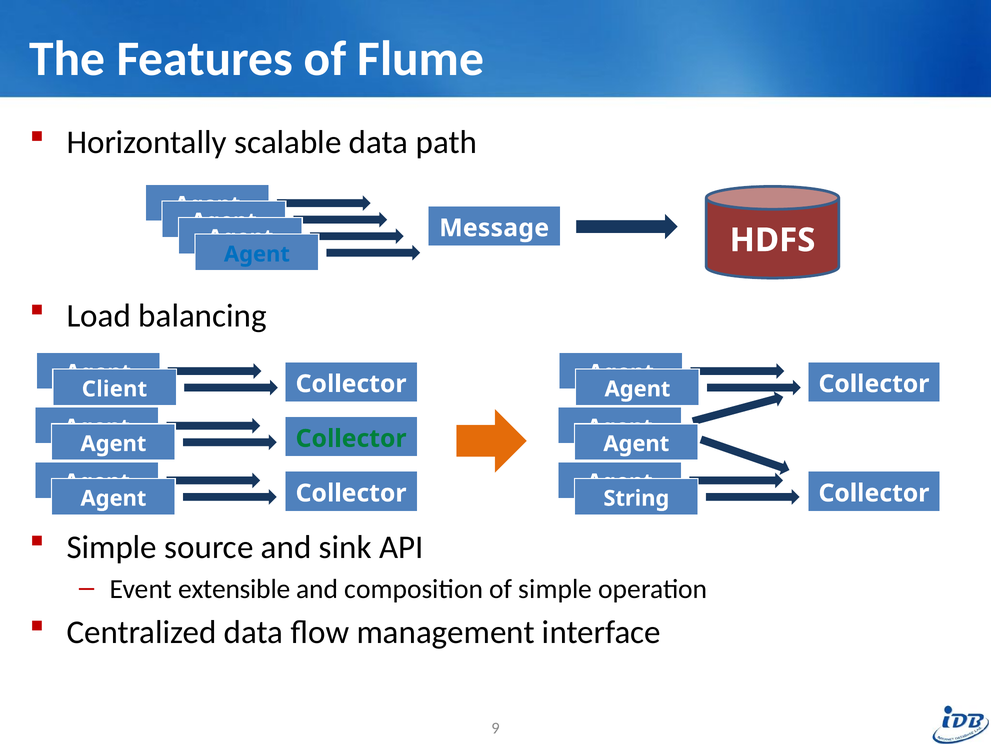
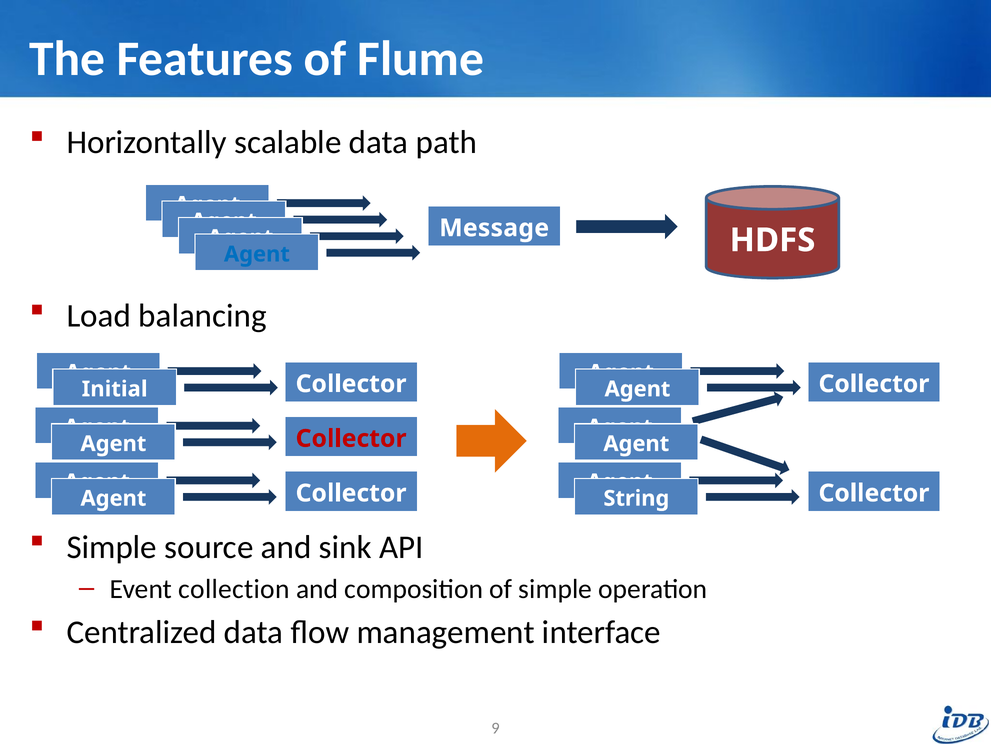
Client: Client -> Initial
Collector at (351, 438) colour: green -> red
extensible: extensible -> collection
